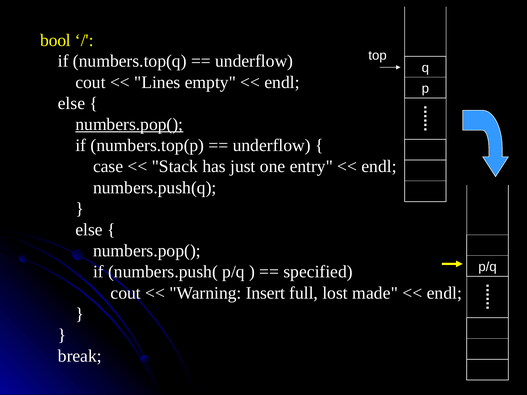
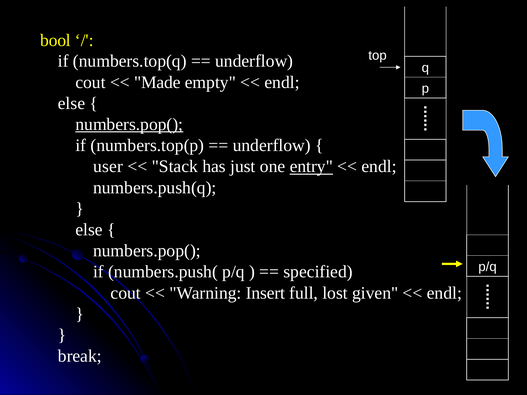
Lines: Lines -> Made
case: case -> user
entry underline: none -> present
made: made -> given
